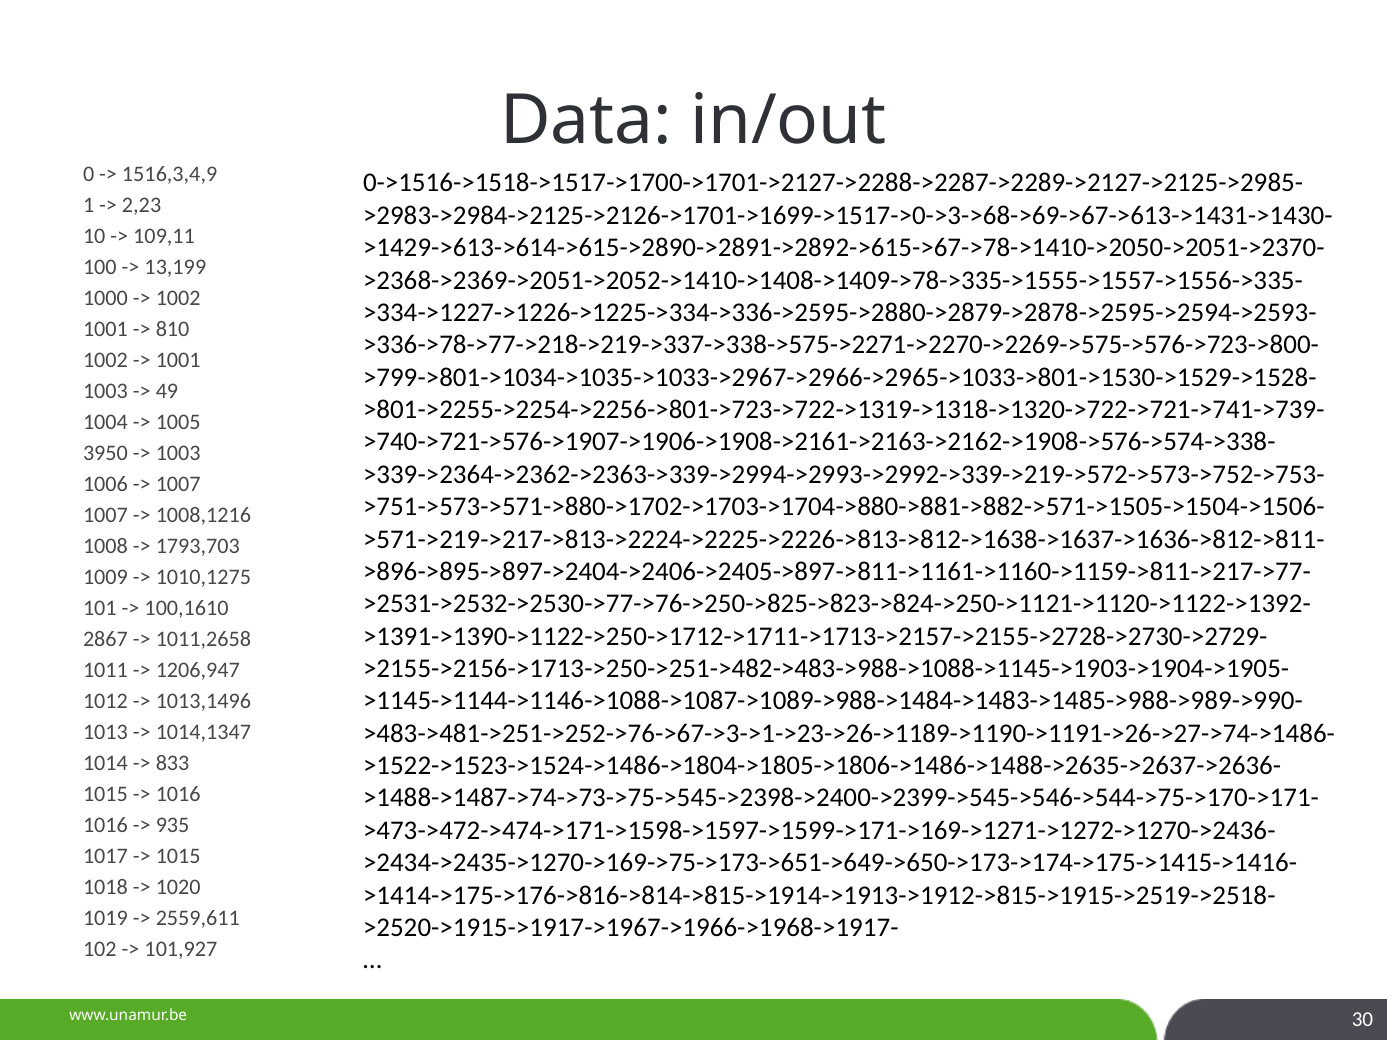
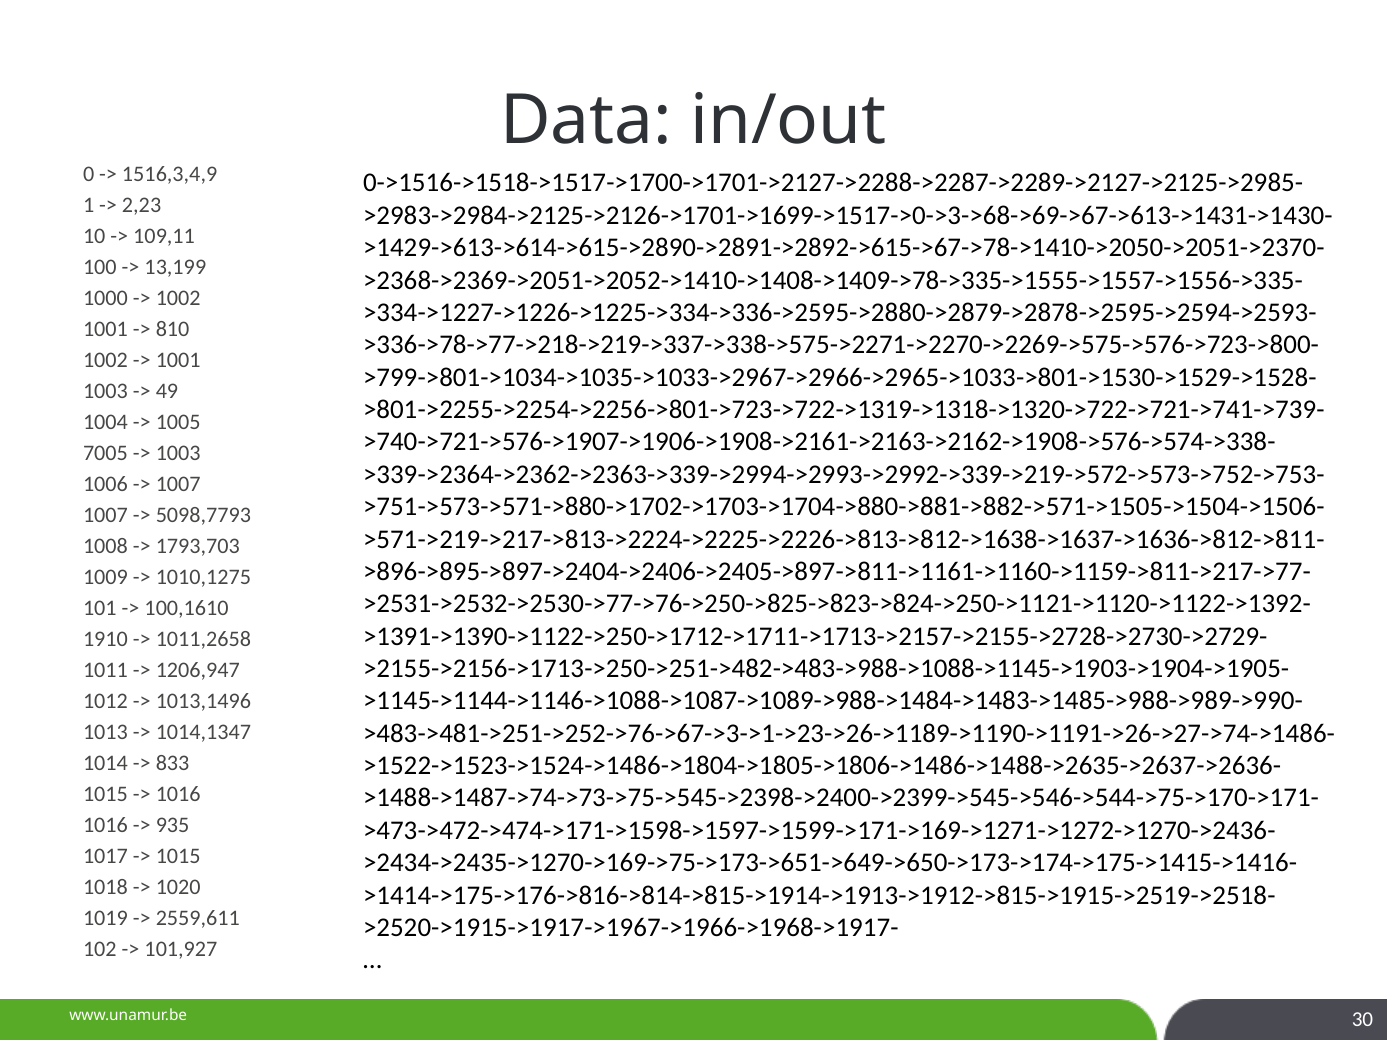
3950: 3950 -> 7005
1008,1216: 1008,1216 -> 5098,7793
2867: 2867 -> 1910
